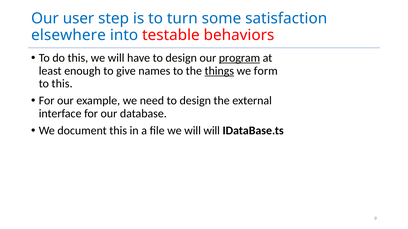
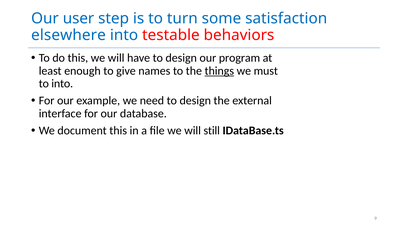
program underline: present -> none
form: form -> must
to this: this -> into
will will: will -> still
